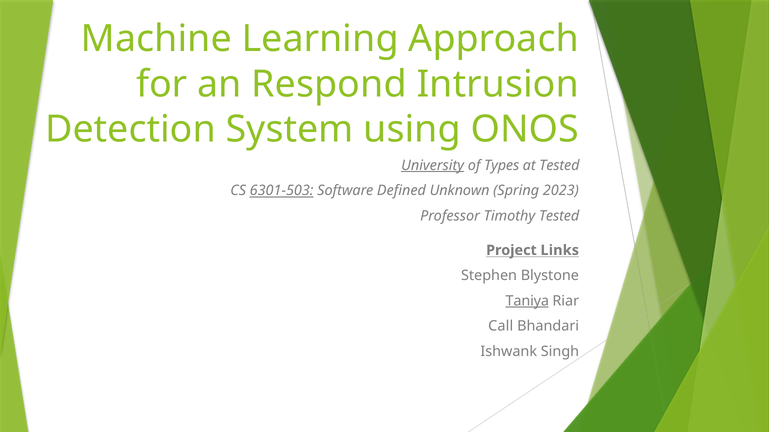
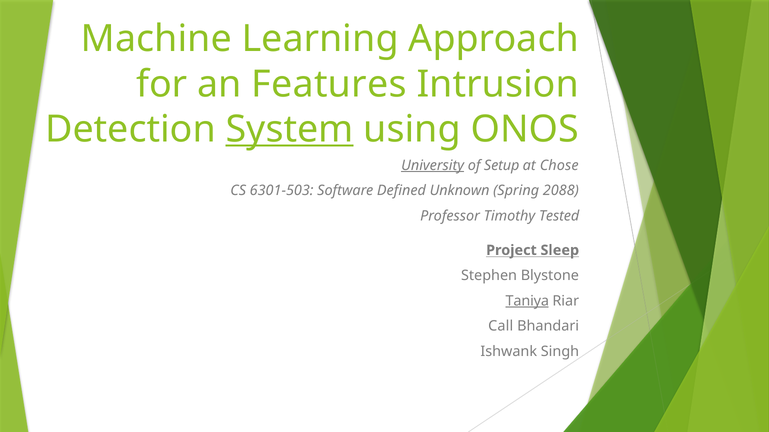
Respond: Respond -> Features
System underline: none -> present
Types: Types -> Setup
at Tested: Tested -> Chose
6301-503 underline: present -> none
2023: 2023 -> 2088
Links: Links -> Sleep
